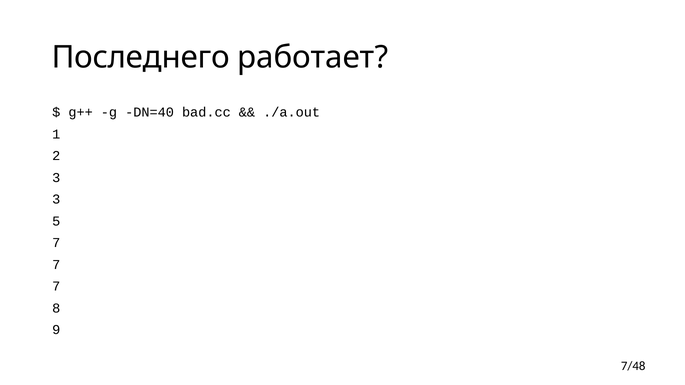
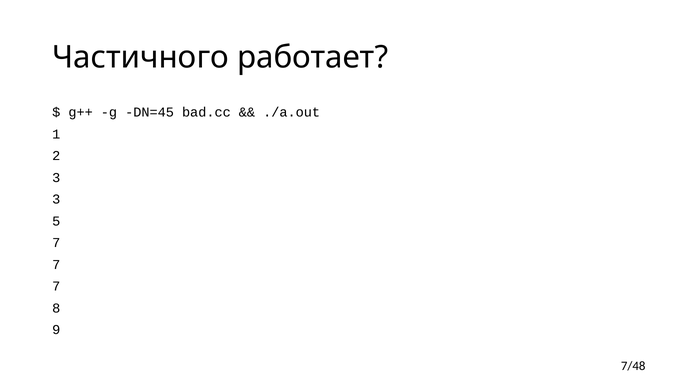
Последнего: Последнего -> Частичного
DN=40: DN=40 -> DN=45
